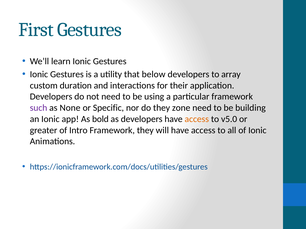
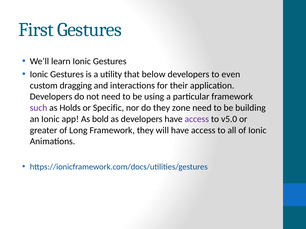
array: array -> even
duration: duration -> dragging
None: None -> Holds
access at (197, 119) colour: orange -> purple
Intro: Intro -> Long
